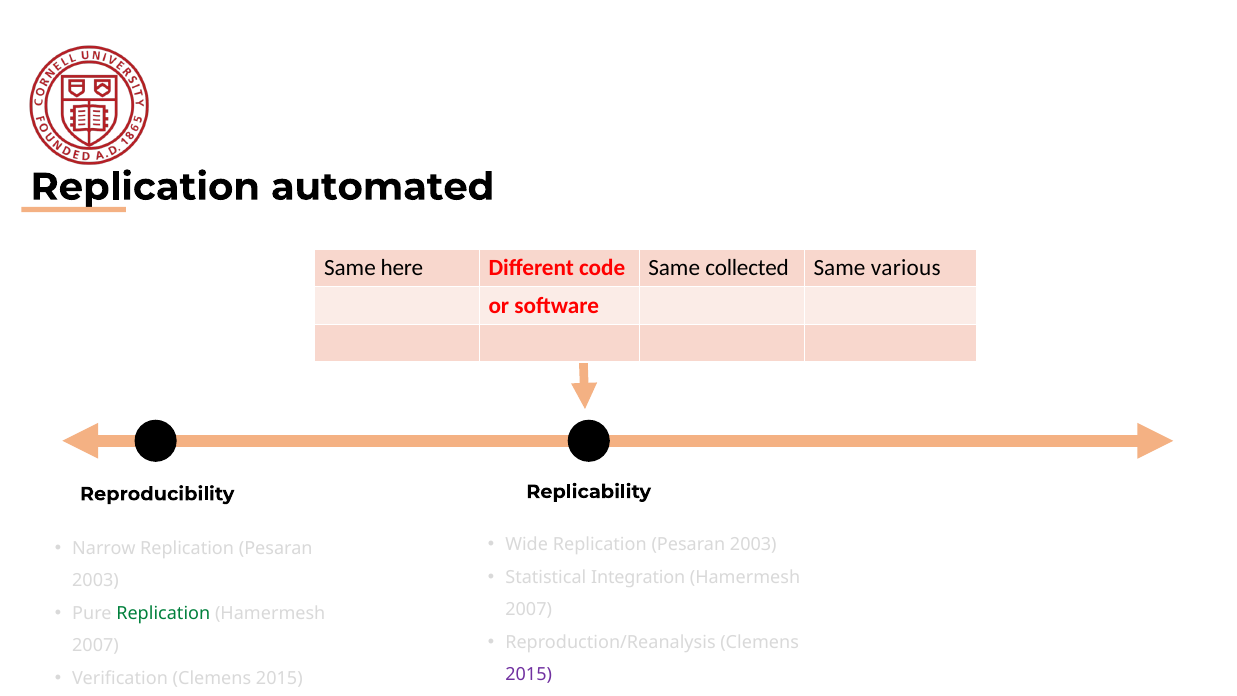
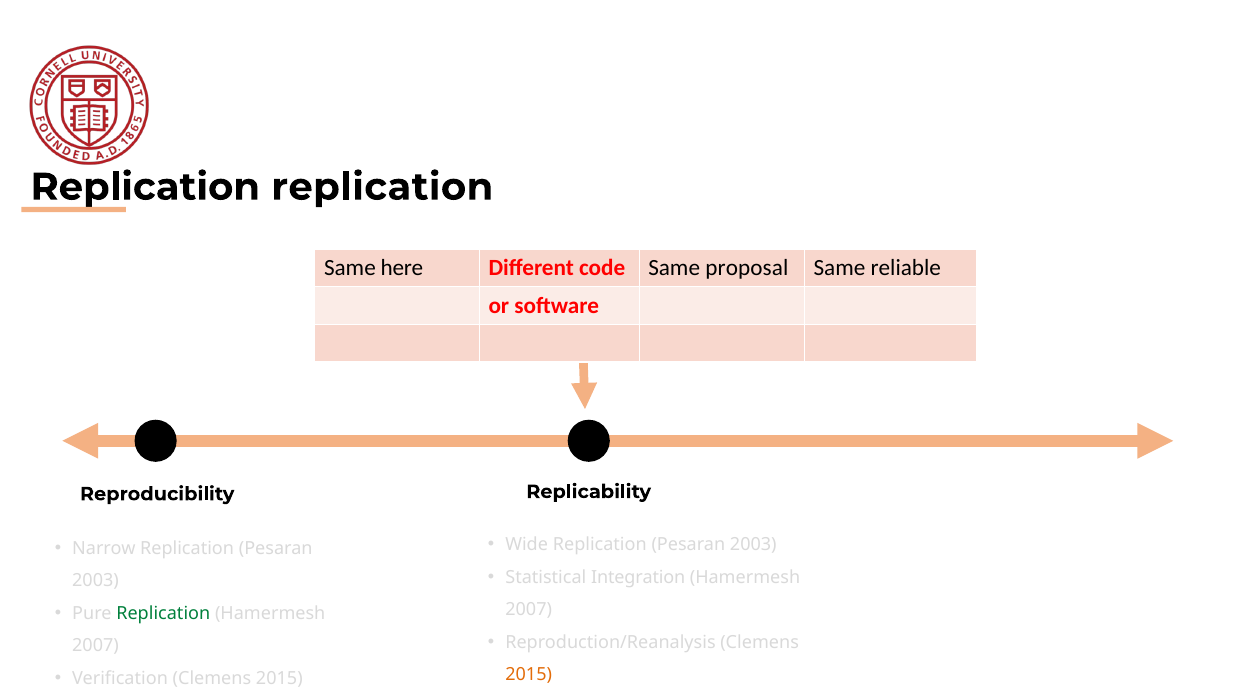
Replication automated: automated -> replication
collected: collected -> proposal
various: various -> reliable
2015 at (529, 675) colour: purple -> orange
